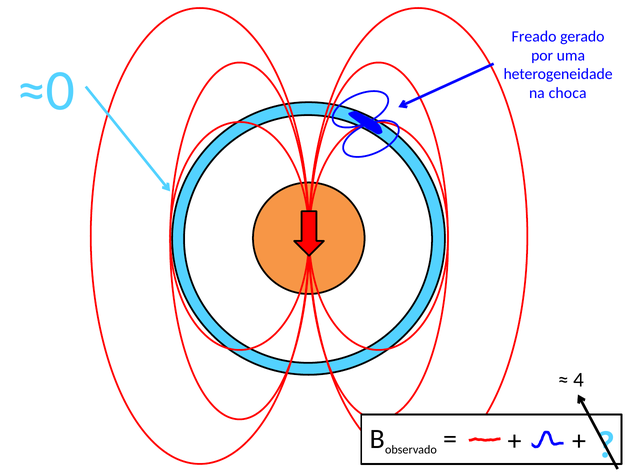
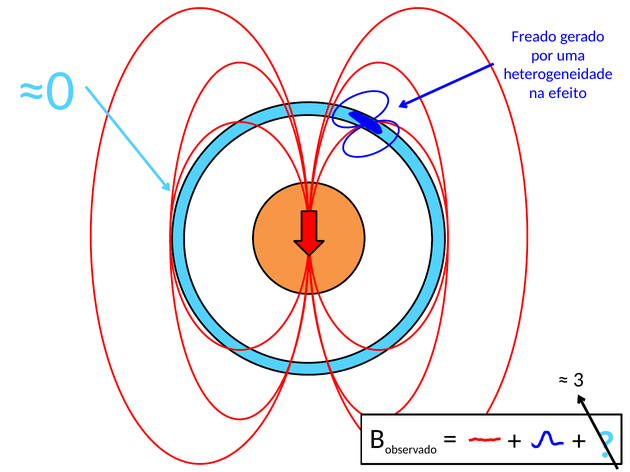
choca: choca -> efeito
4: 4 -> 3
